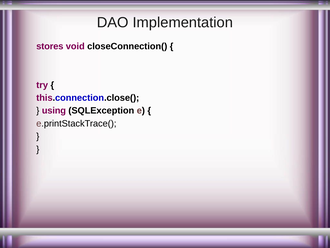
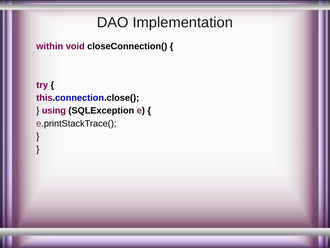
stores: stores -> within
